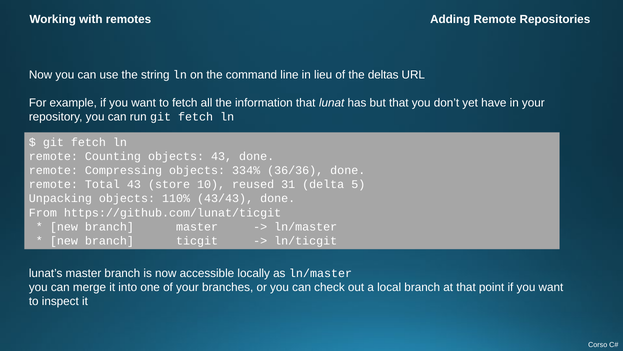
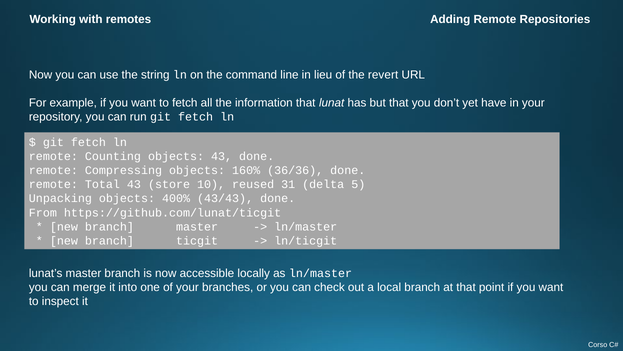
deltas: deltas -> revert
334%: 334% -> 160%
110%: 110% -> 400%
